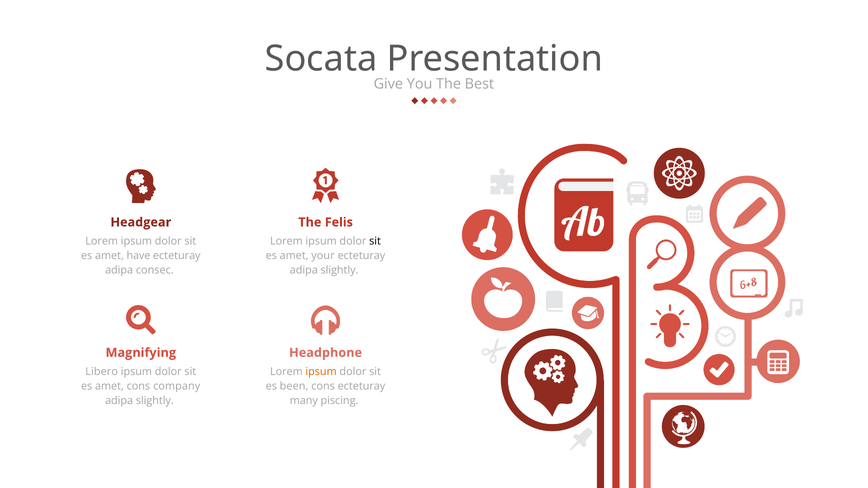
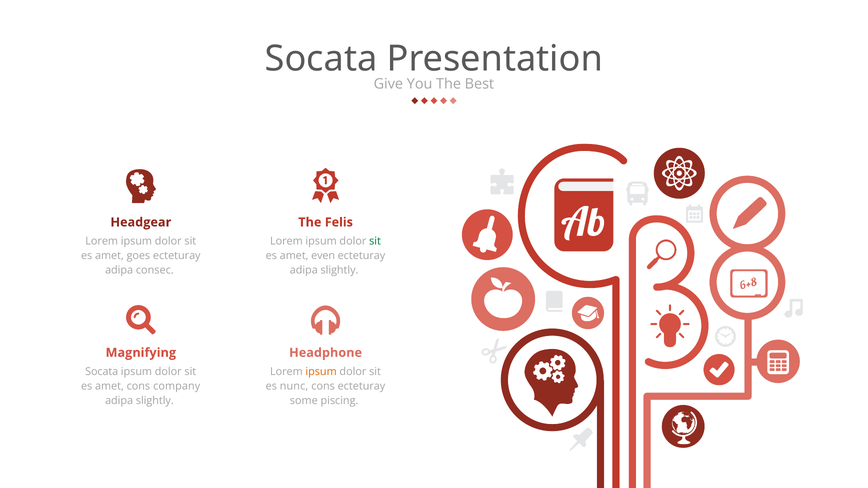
sit at (375, 242) colour: black -> green
have: have -> goes
your: your -> even
Libero at (102, 372): Libero -> Socata
been: been -> nunc
many: many -> some
